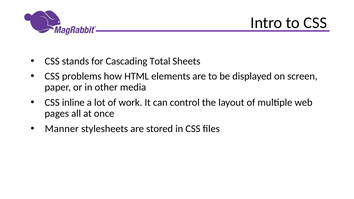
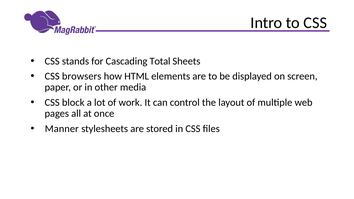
problems: problems -> browsers
inline: inline -> block
